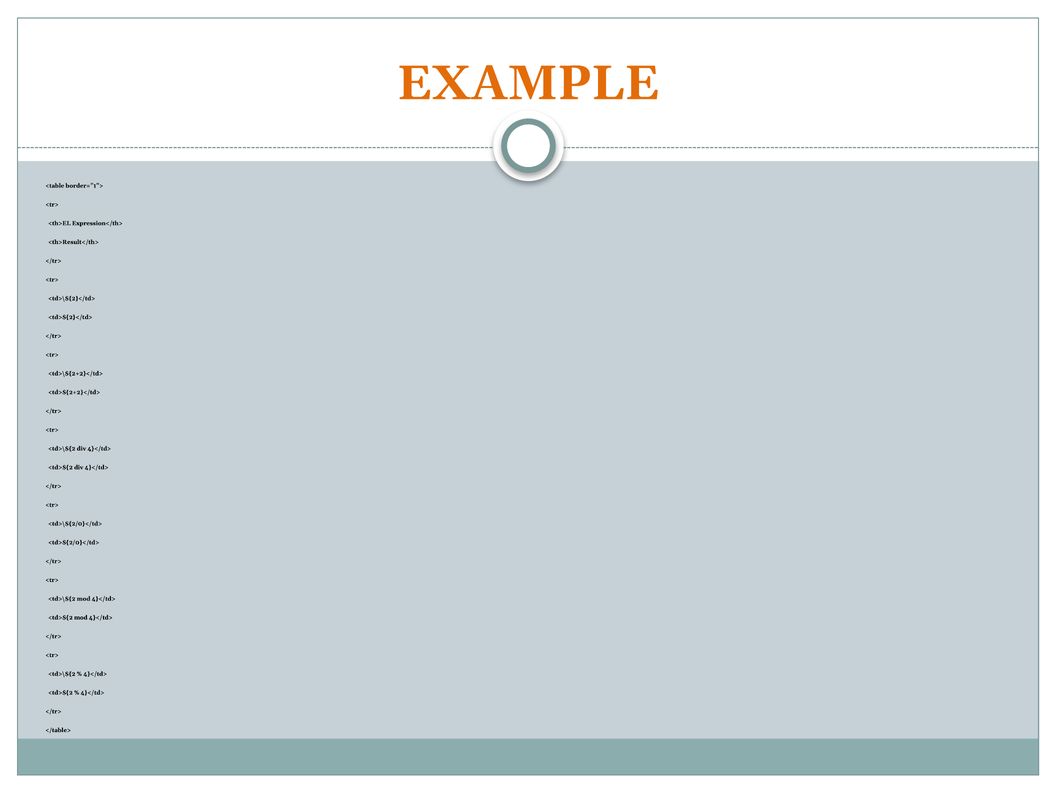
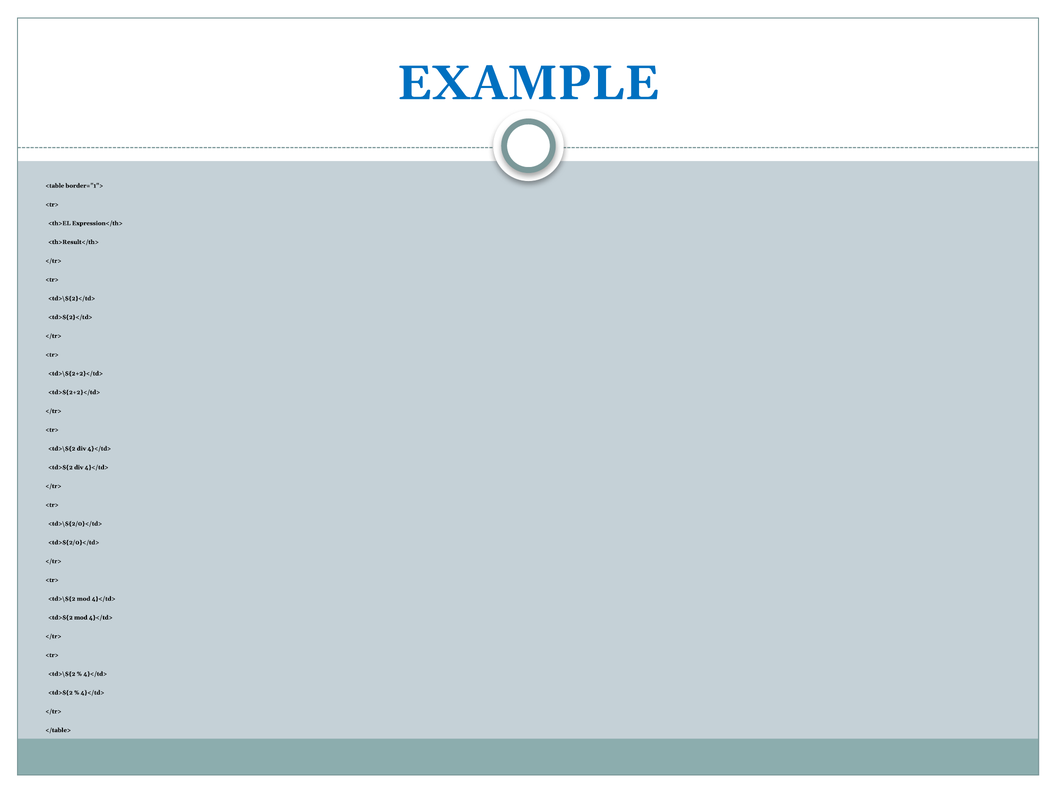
EXAMPLE colour: orange -> blue
